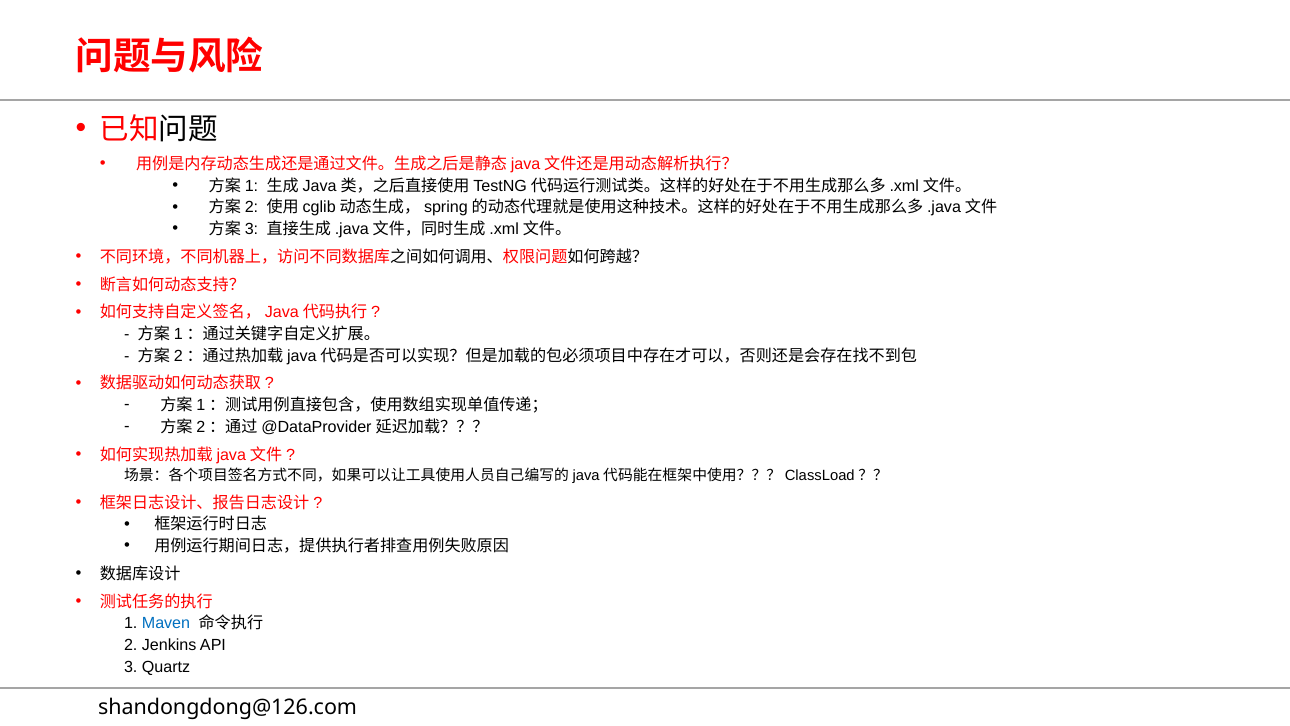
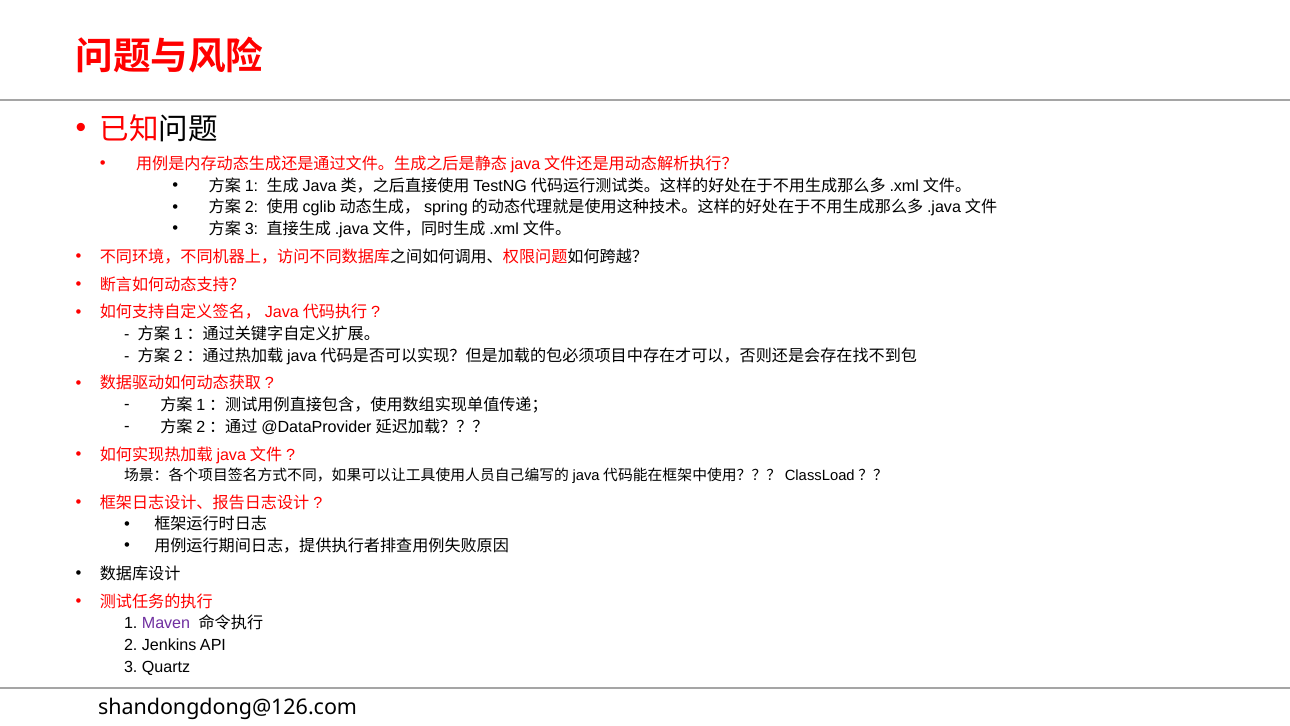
Maven colour: blue -> purple
